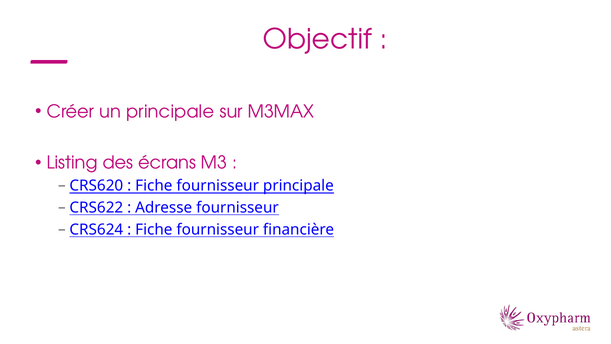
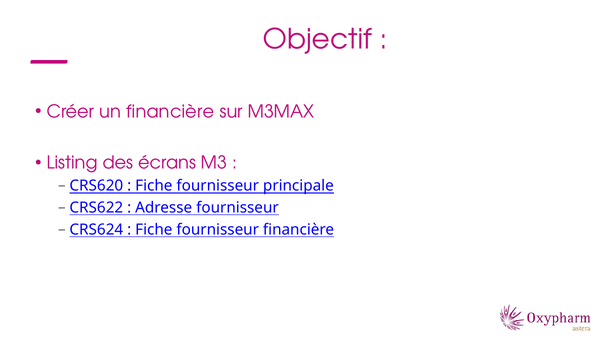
un principale: principale -> financière
